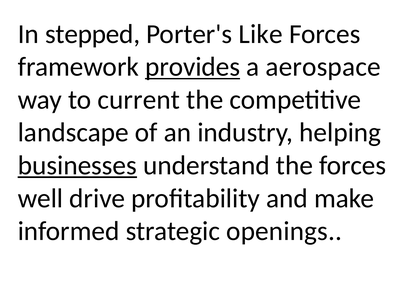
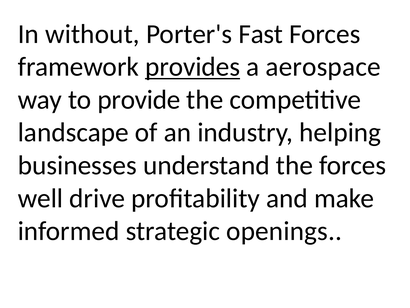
stepped: stepped -> without
Like: Like -> Fast
current: current -> provide
businesses underline: present -> none
